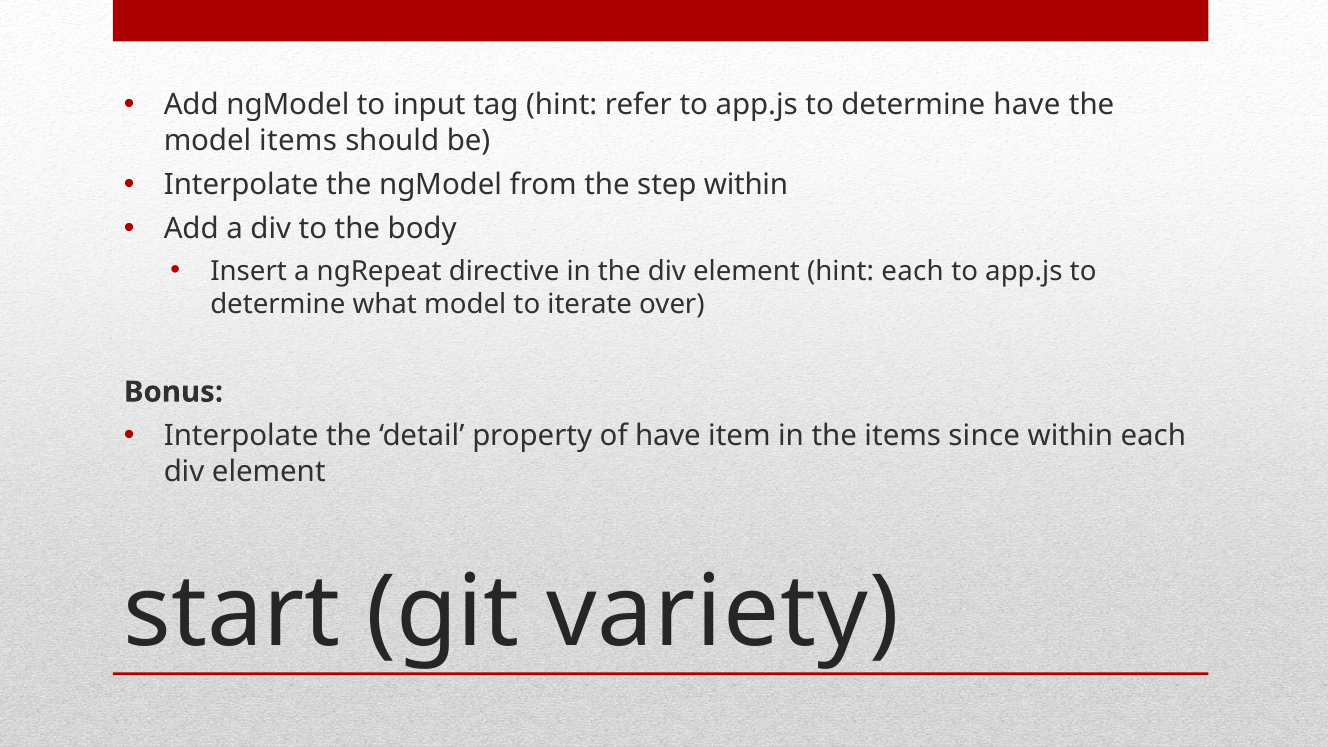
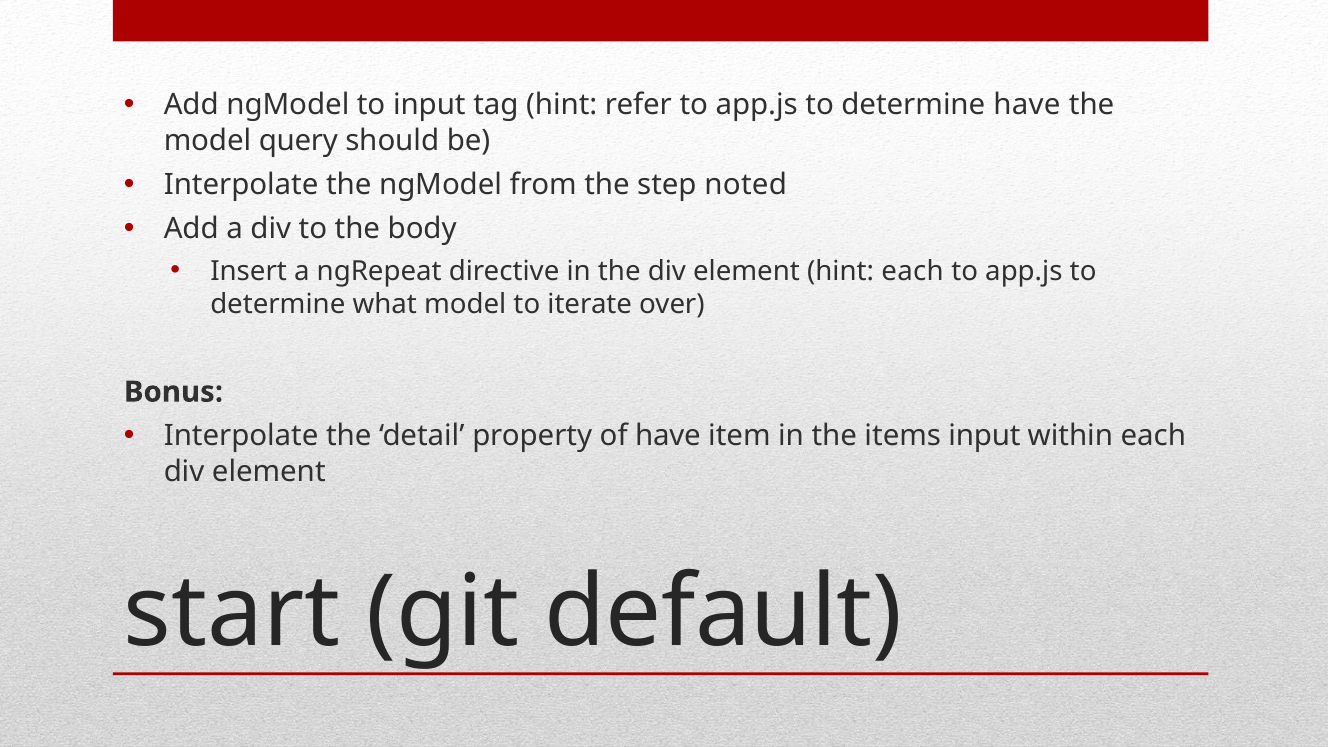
model items: items -> query
step within: within -> noted
items since: since -> input
variety: variety -> default
